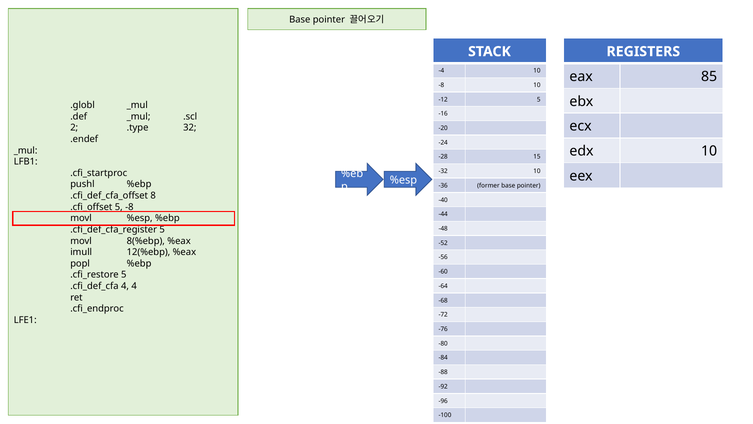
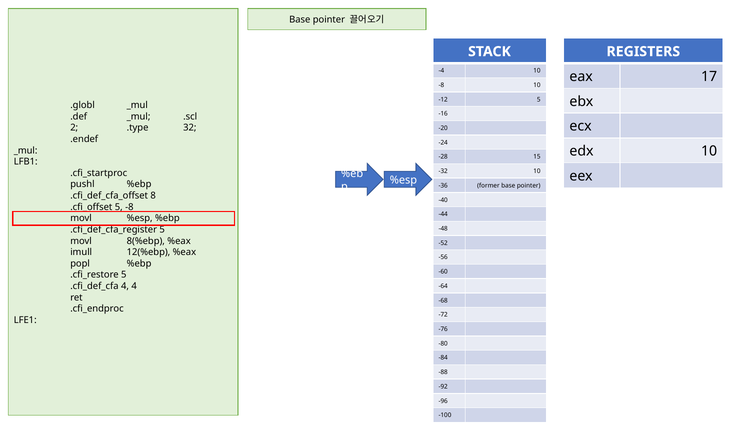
85: 85 -> 17
